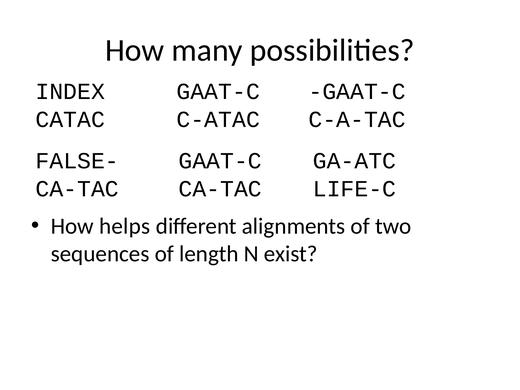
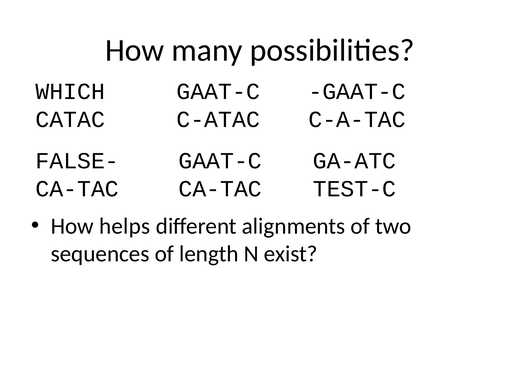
INDEX: INDEX -> WHICH
LIFE-C: LIFE-C -> TEST-C
